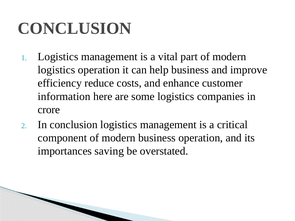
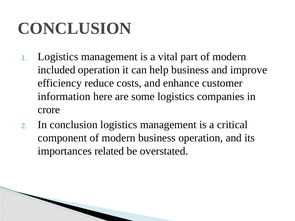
logistics at (56, 70): logistics -> included
saving: saving -> related
